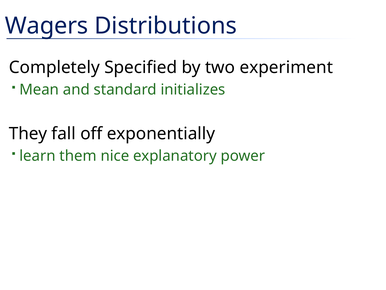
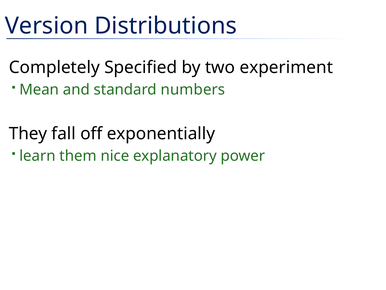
Wagers: Wagers -> Version
initializes: initializes -> numbers
